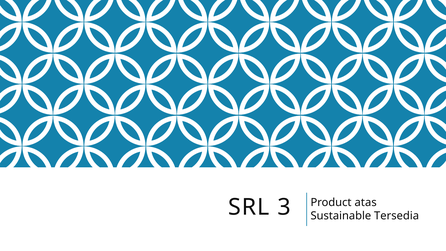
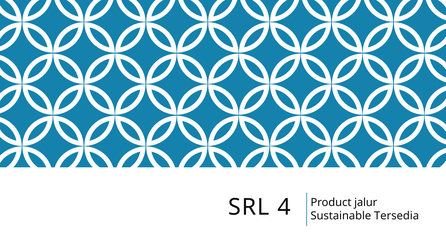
3: 3 -> 4
atas: atas -> jalur
